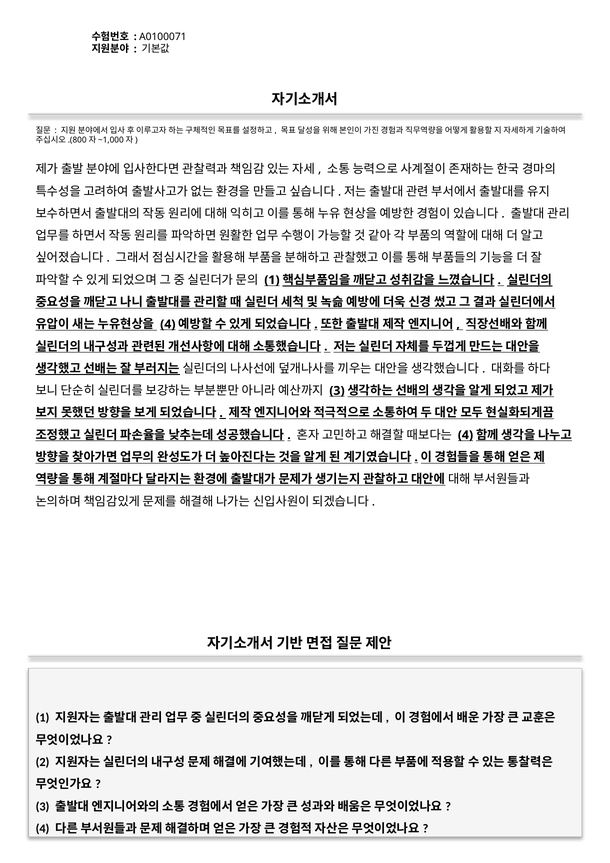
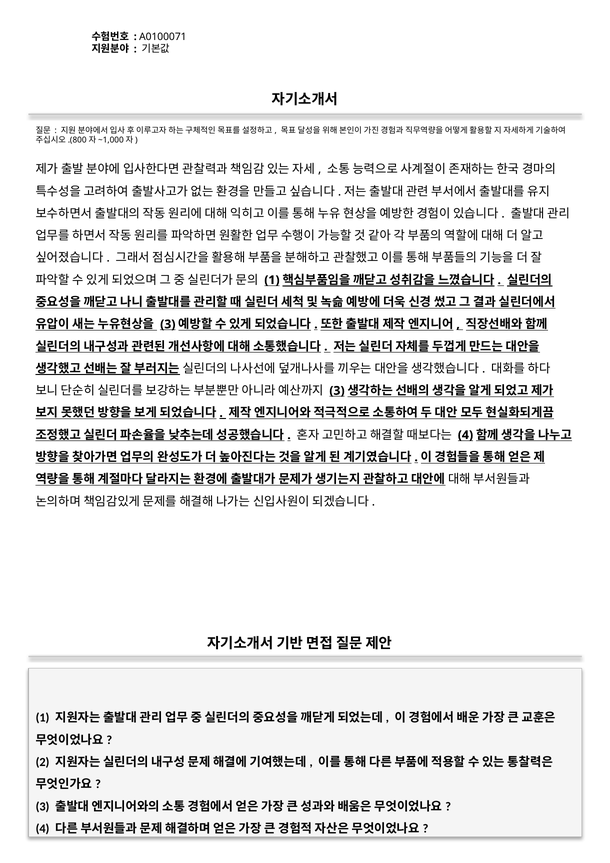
4 at (168, 324): 4 -> 3
